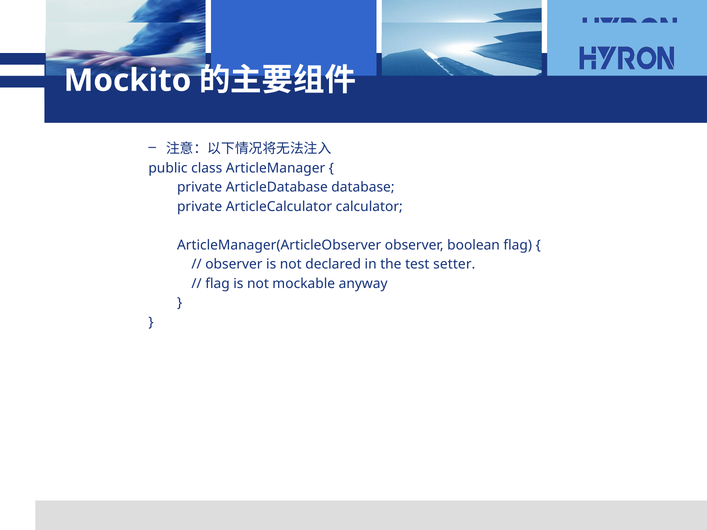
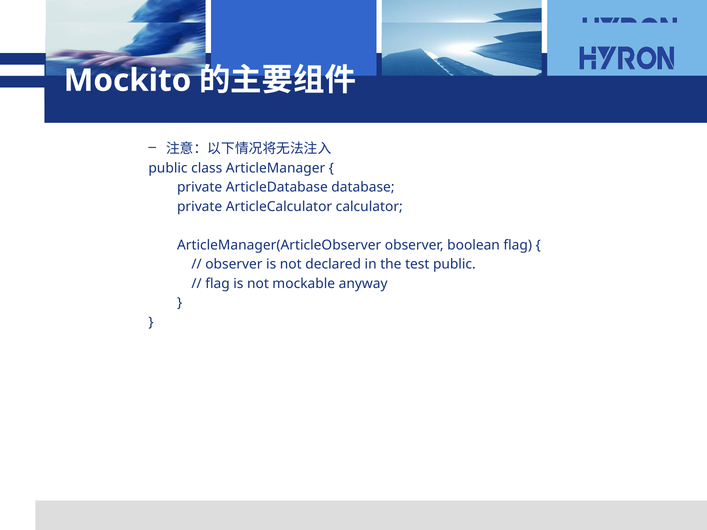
test setter: setter -> public
